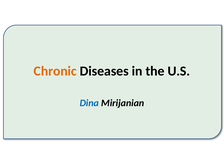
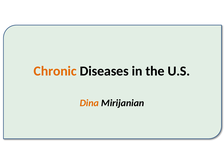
Dina colour: blue -> orange
